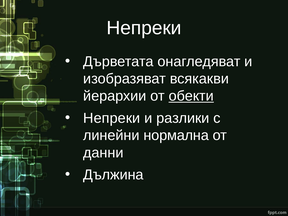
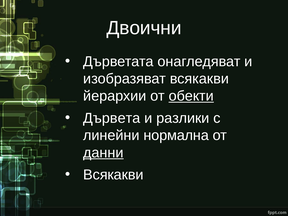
Непреки at (144, 28): Непреки -> Двоични
Непреки at (112, 118): Непреки -> Дървета
данни underline: none -> present
Дължина at (113, 175): Дължина -> Всякакви
